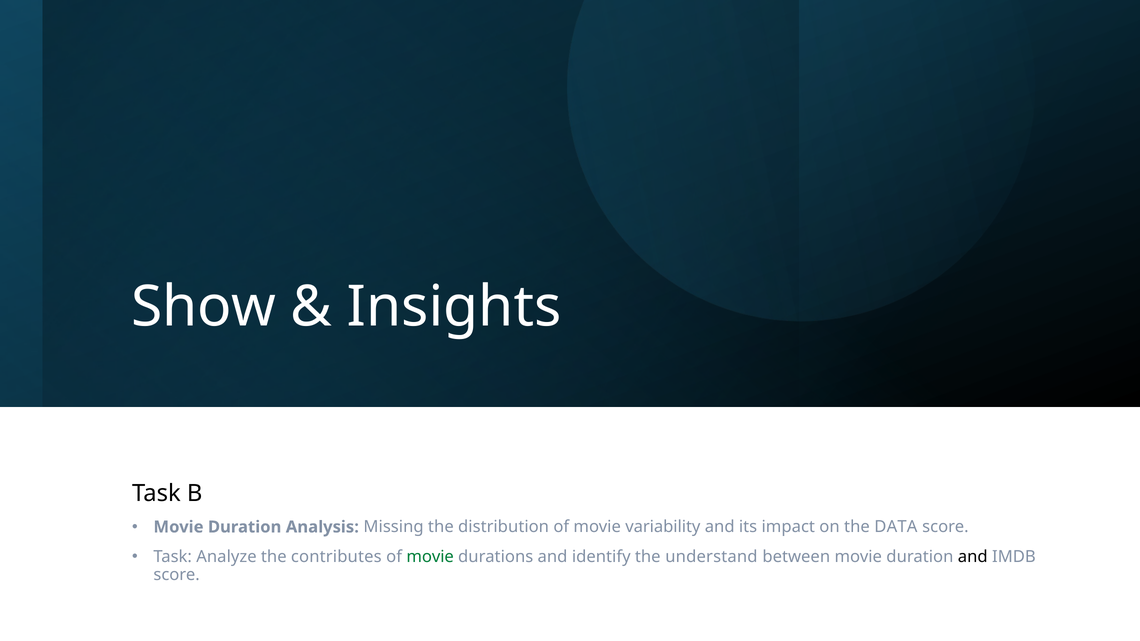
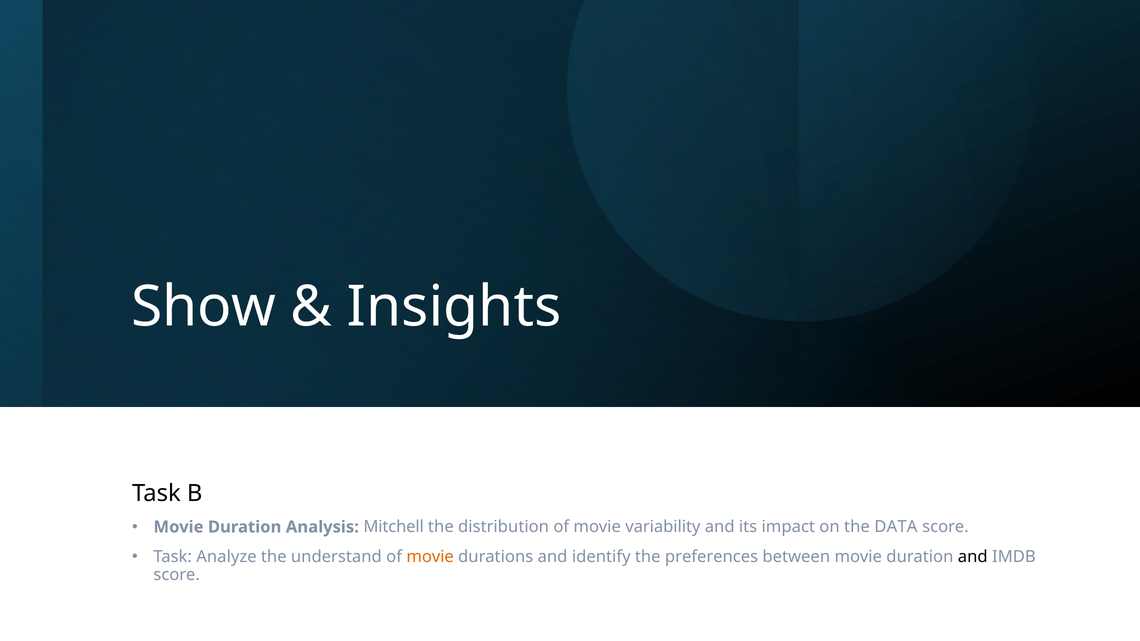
Missing: Missing -> Mitchell
contributes: contributes -> understand
movie at (430, 557) colour: green -> orange
understand: understand -> preferences
